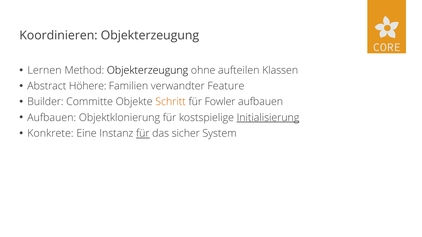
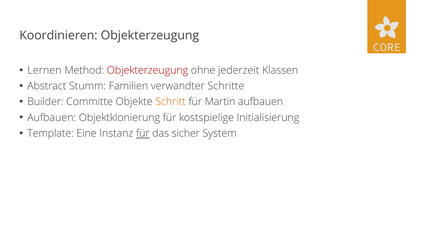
Objekterzeugung at (148, 70) colour: black -> red
aufteilen: aufteilen -> jederzeit
Höhere: Höhere -> Stumm
Feature: Feature -> Schritte
Fowler: Fowler -> Martin
Initialisierung underline: present -> none
Konkrete: Konkrete -> Template
